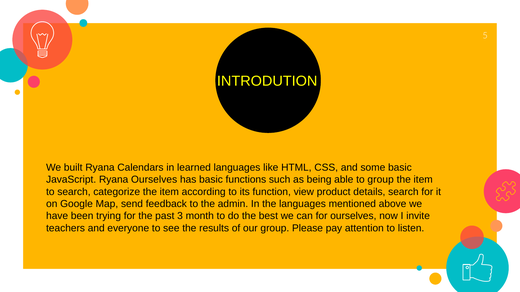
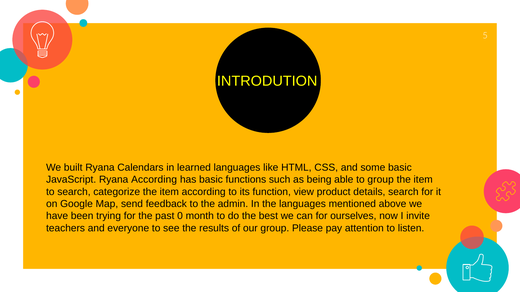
Ryana Ourselves: Ourselves -> According
3: 3 -> 0
